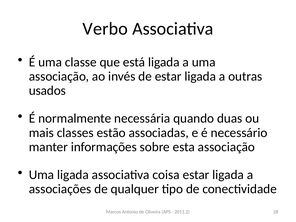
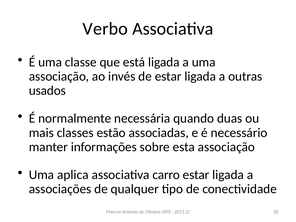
Uma ligada: ligada -> aplica
coisa: coisa -> carro
